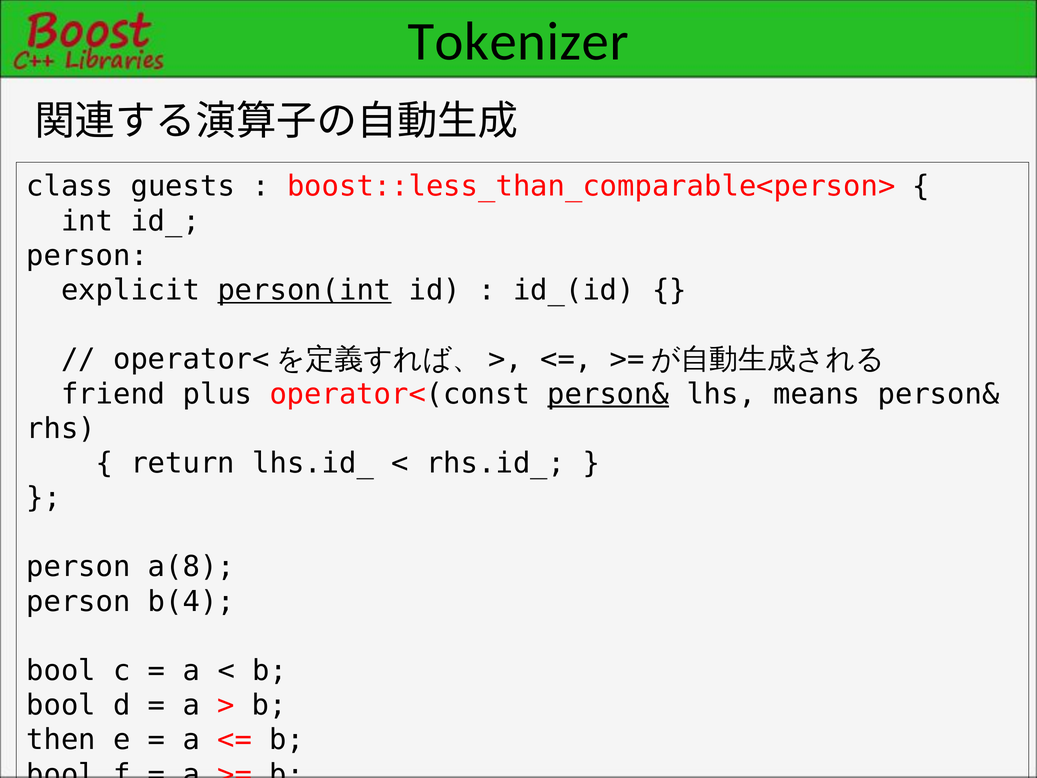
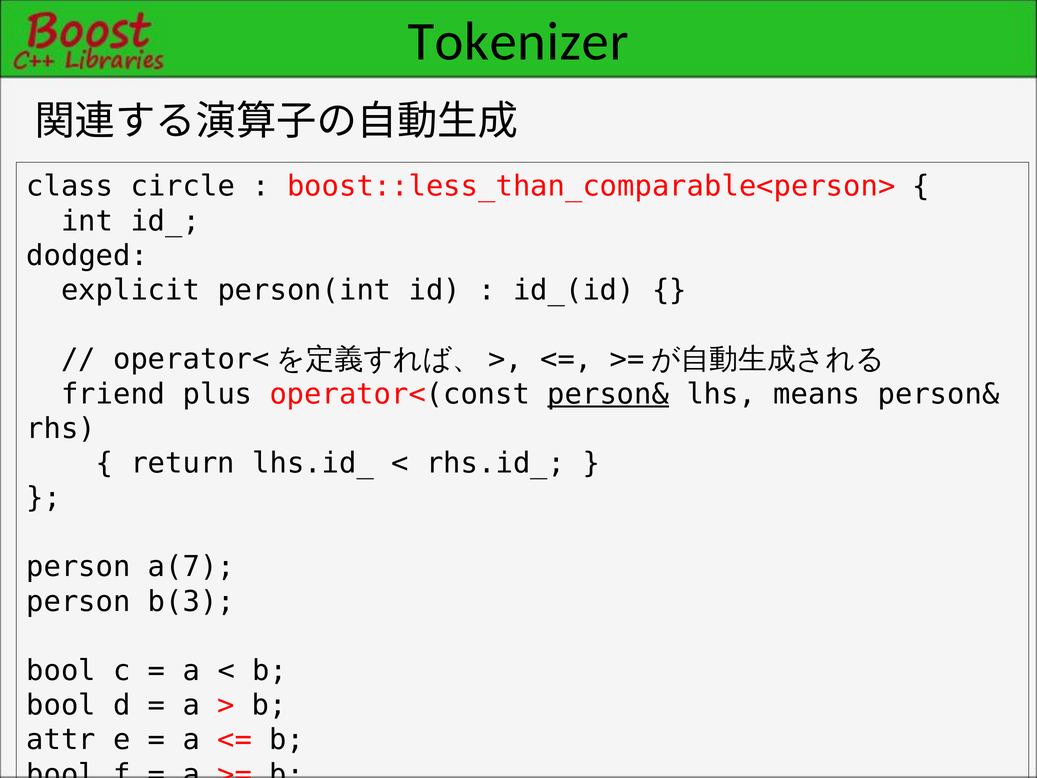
guests: guests -> circle
person at (87, 256): person -> dodged
person(int underline: present -> none
a(8: a(8 -> a(7
b(4: b(4 -> b(3
then: then -> attr
